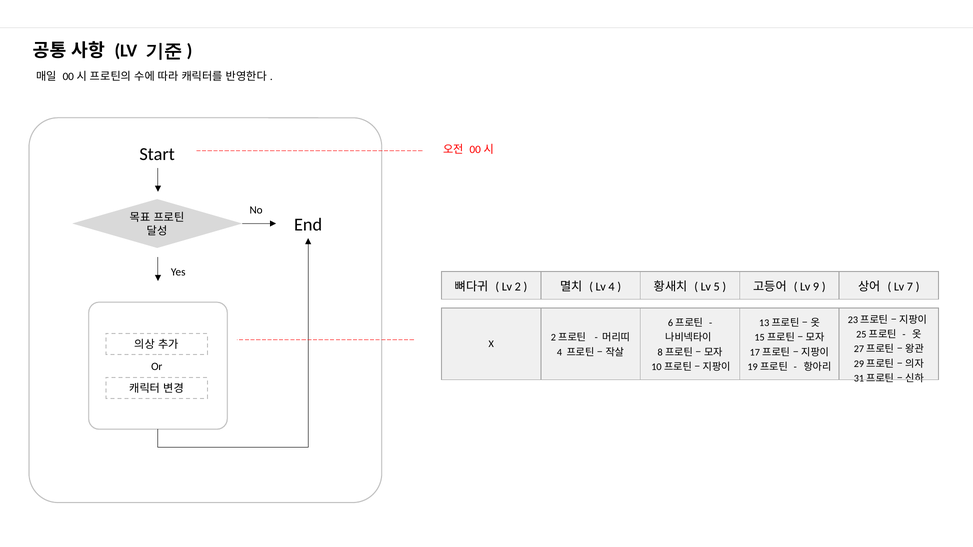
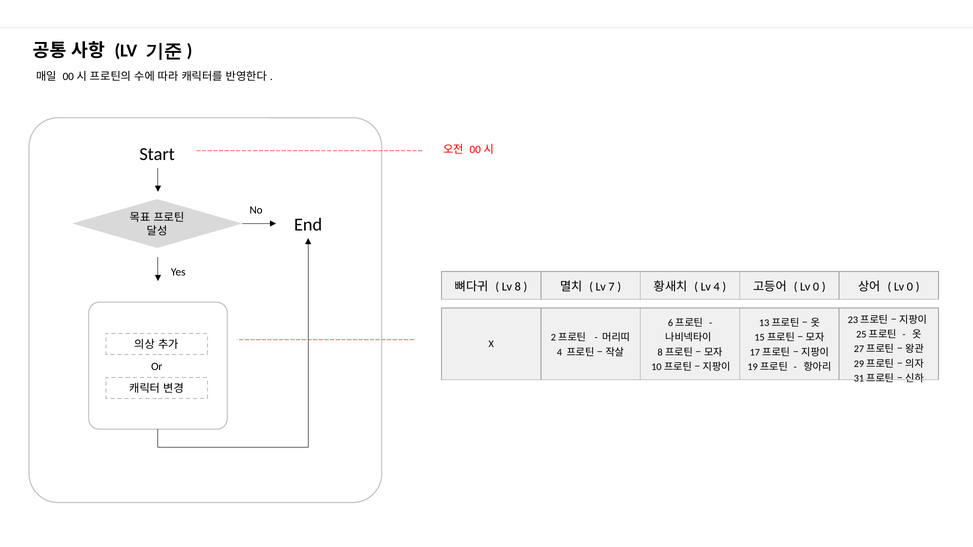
2: 2 -> 8
Lv 4: 4 -> 7
Lv 5: 5 -> 4
9 at (816, 287): 9 -> 0
7 at (910, 287): 7 -> 0
